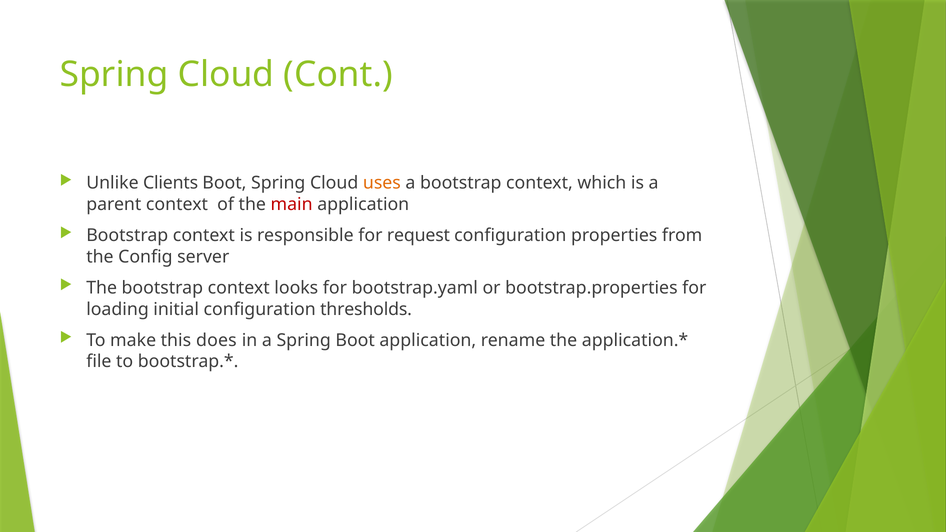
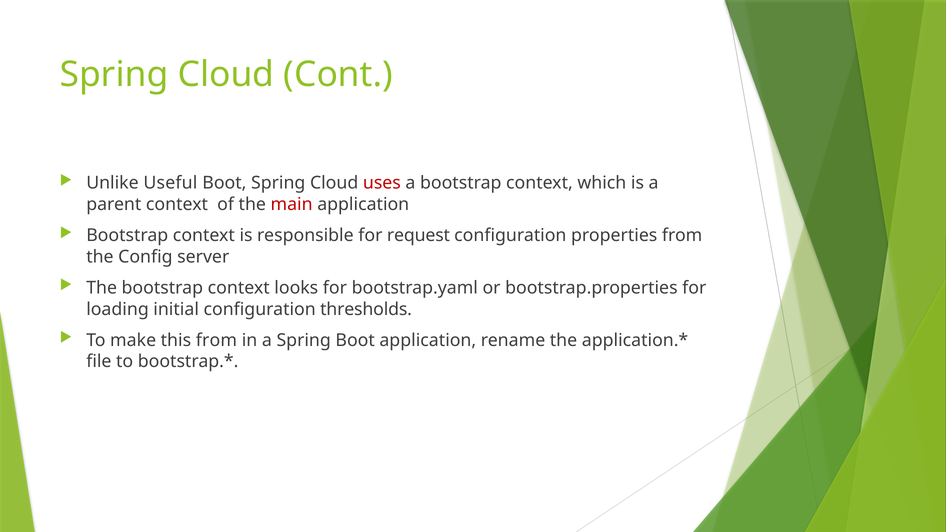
Clients: Clients -> Useful
uses colour: orange -> red
this does: does -> from
